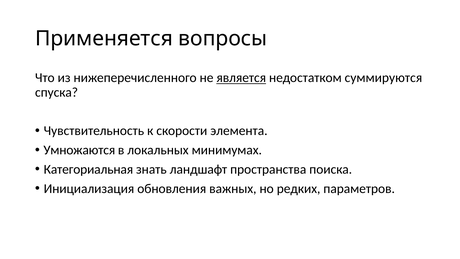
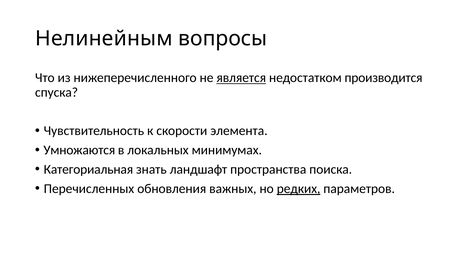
Применяется: Применяется -> Нелинейным
суммируются: суммируются -> производится
Инициализация: Инициализация -> Перечисленных
редких underline: none -> present
